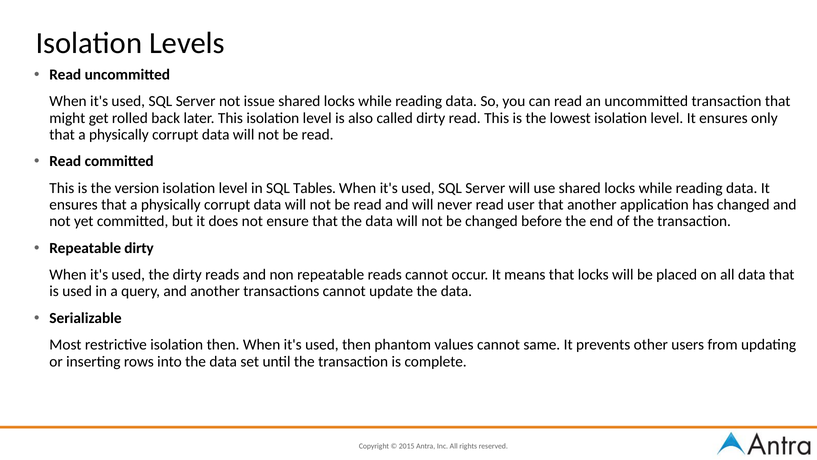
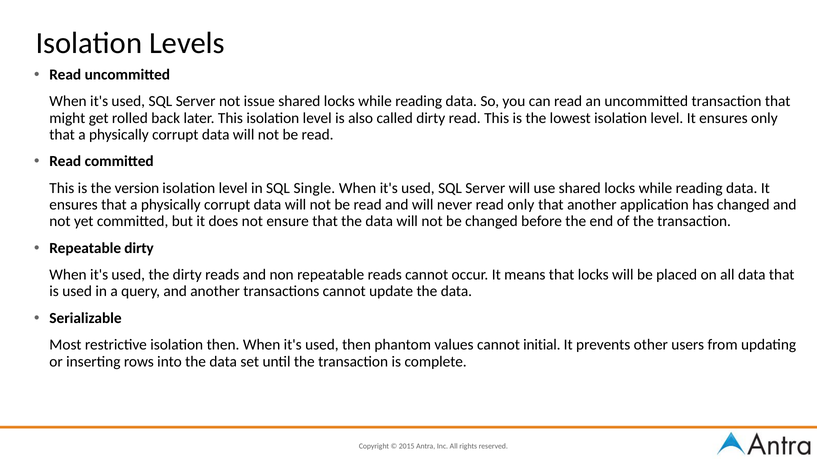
Tables: Tables -> Single
read user: user -> only
same: same -> initial
